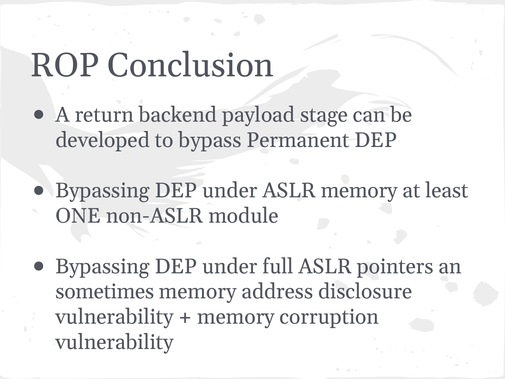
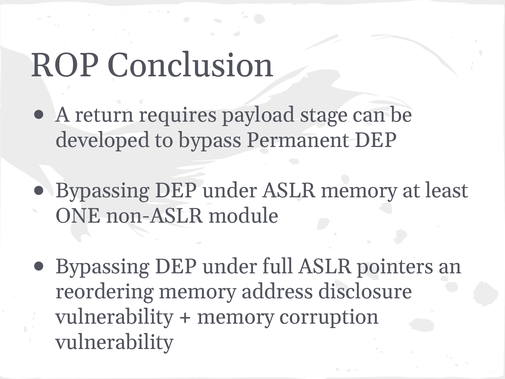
backend: backend -> requires
sometimes: sometimes -> reordering
